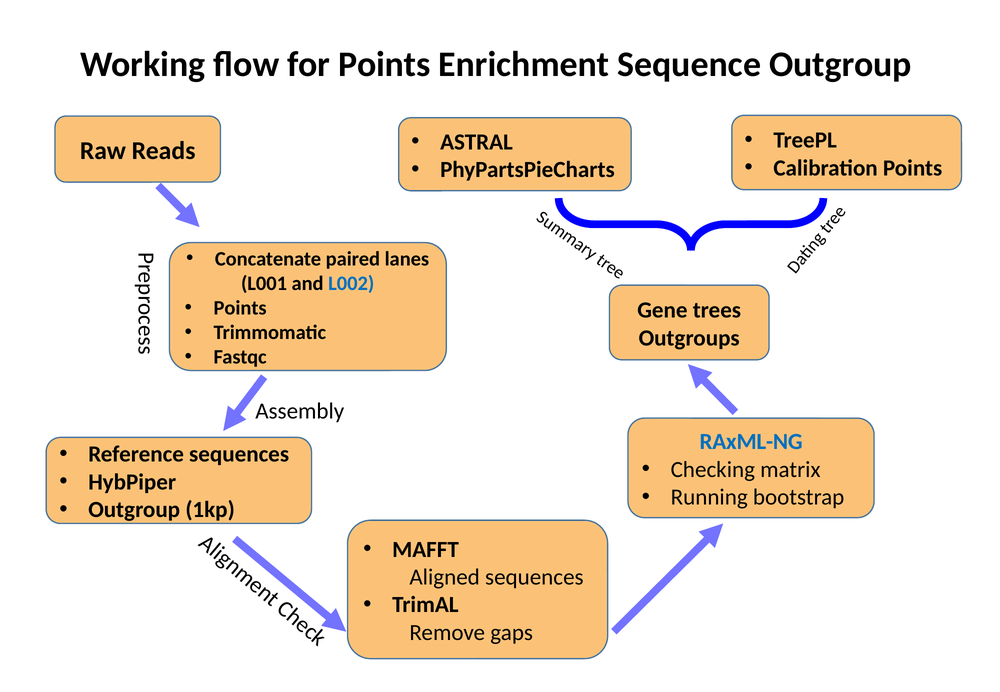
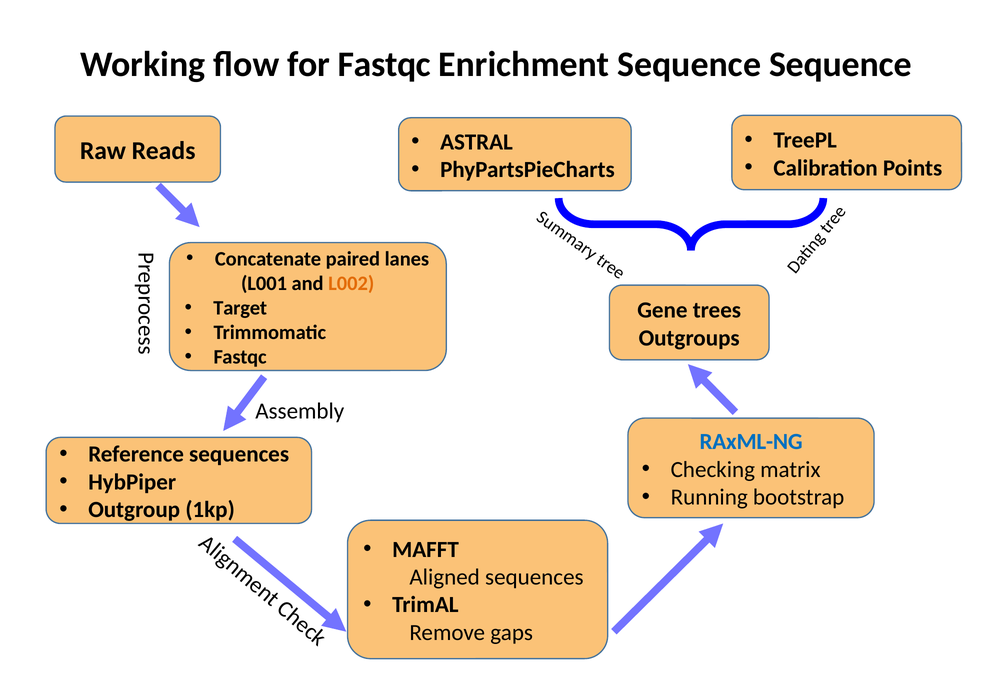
for Points: Points -> Fastqc
Sequence Outgroup: Outgroup -> Sequence
L002 colour: blue -> orange
Points at (240, 308): Points -> Target
